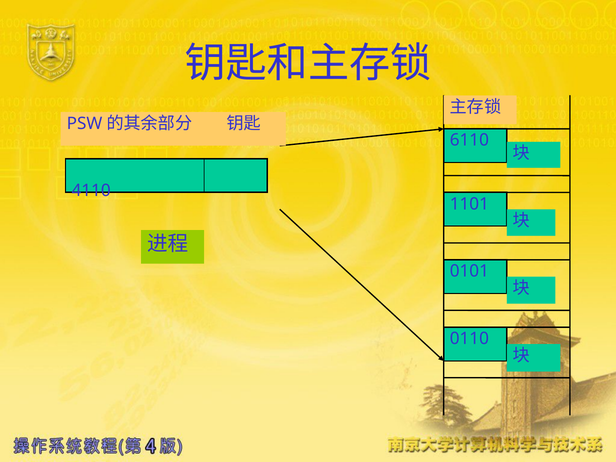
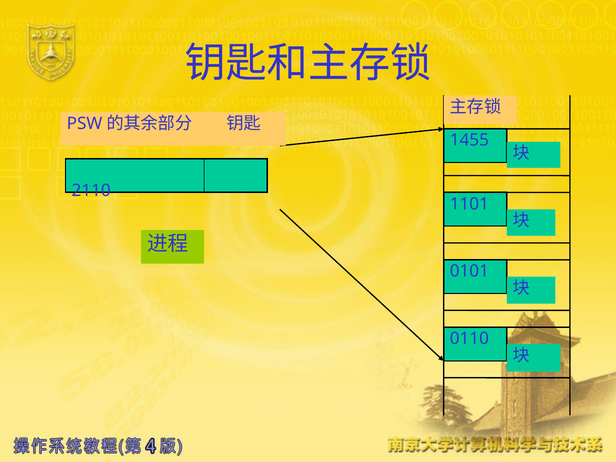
6110: 6110 -> 1455
4110: 4110 -> 2110
